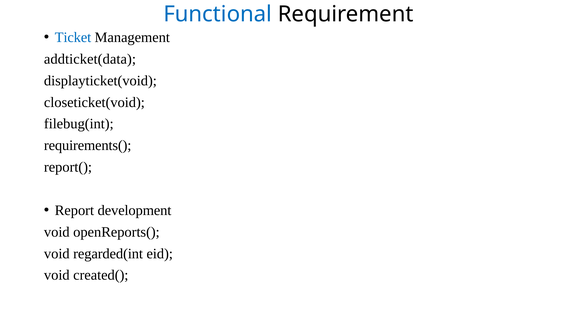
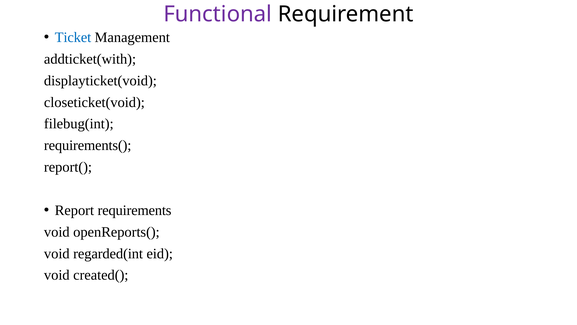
Functional colour: blue -> purple
addticket(data: addticket(data -> addticket(with
development: development -> requirements
